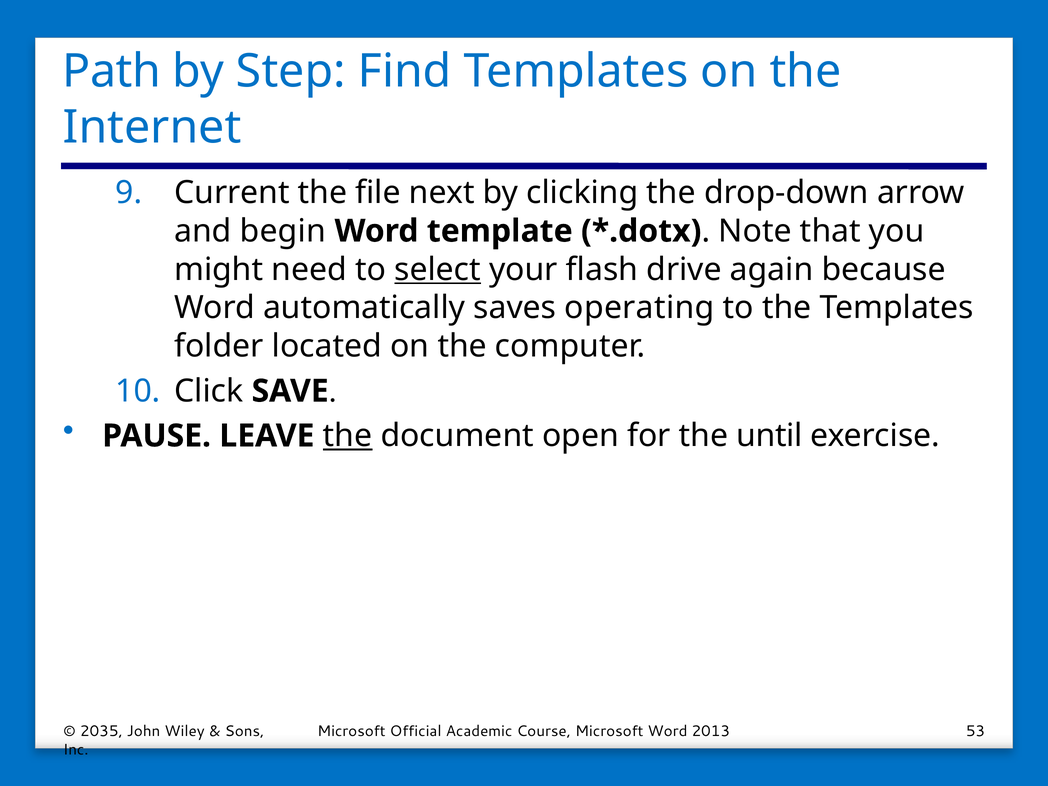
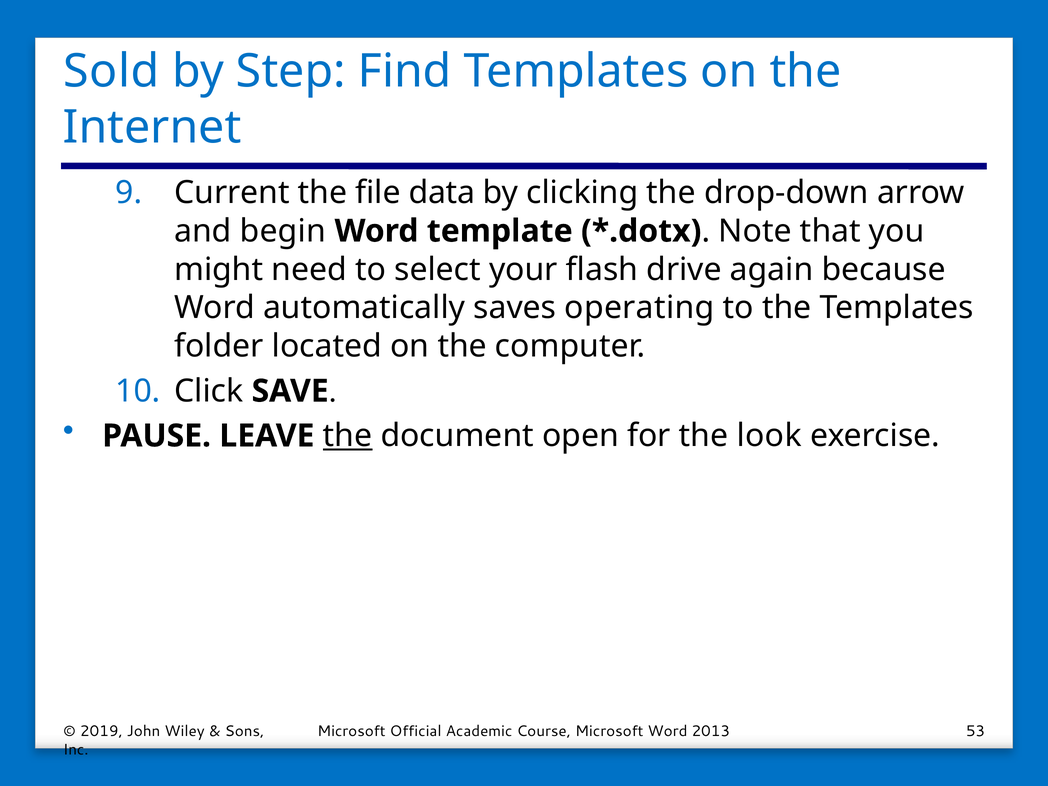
Path: Path -> Sold
next: next -> data
select underline: present -> none
until: until -> look
2035: 2035 -> 2019
